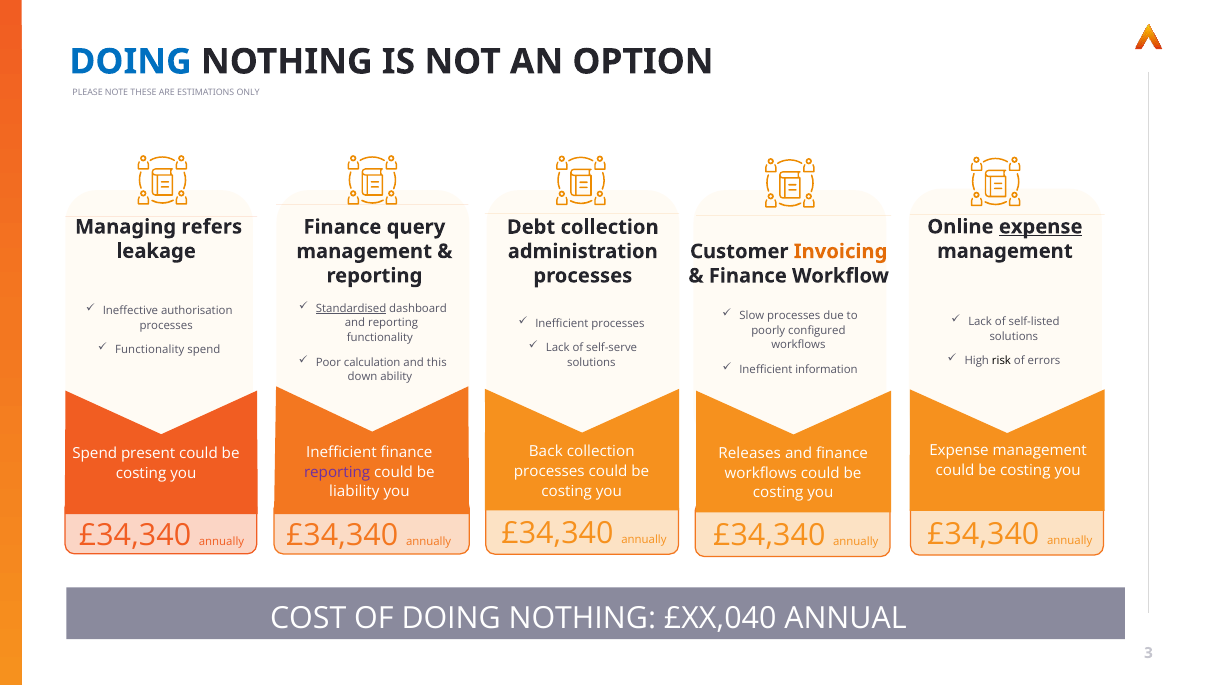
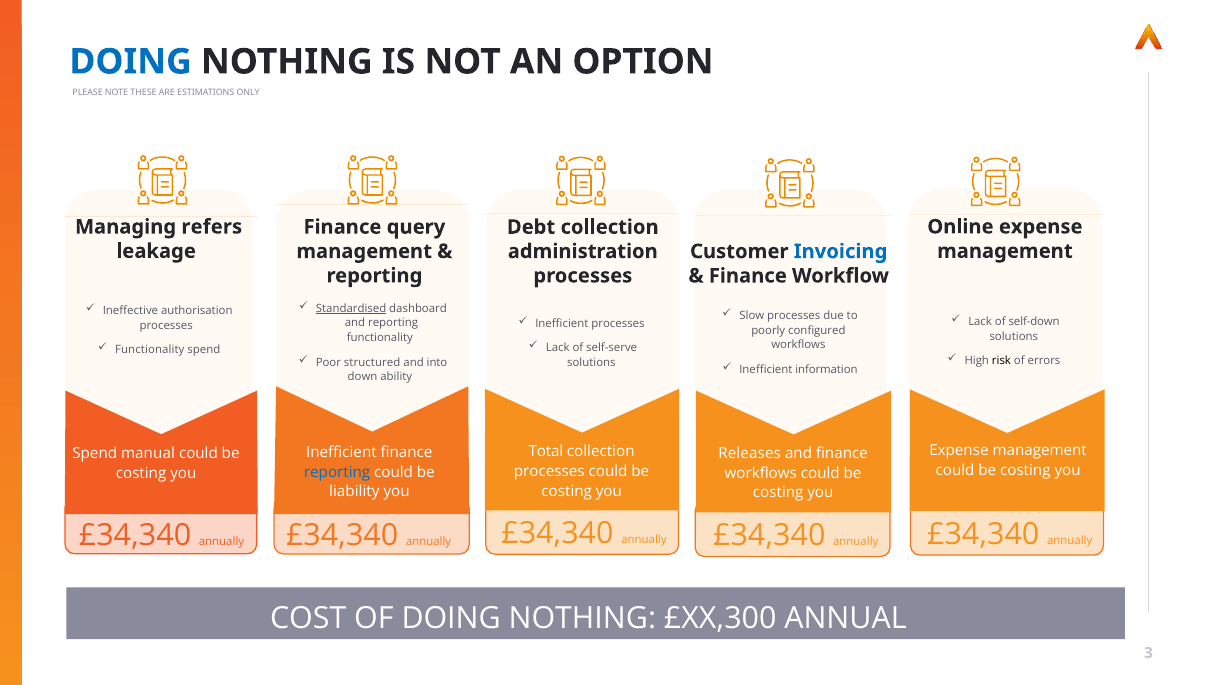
expense at (1041, 227) underline: present -> none
Invoicing colour: orange -> blue
self-listed: self-listed -> self-down
calculation: calculation -> structured
this: this -> into
Back: Back -> Total
present: present -> manual
reporting at (337, 472) colour: purple -> blue
£XX,040: £XX,040 -> £XX,300
